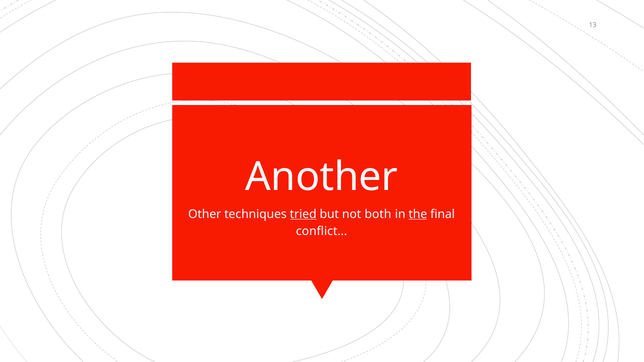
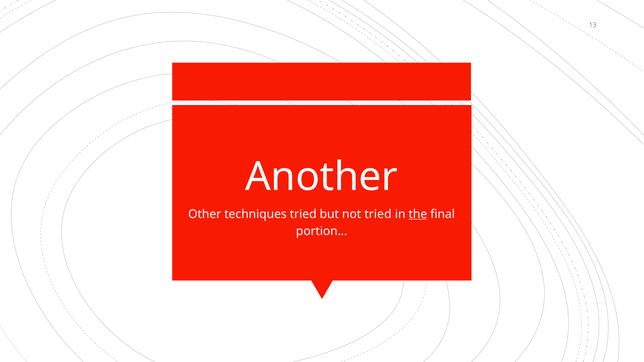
tried at (303, 214) underline: present -> none
not both: both -> tried
conflict: conflict -> portion
